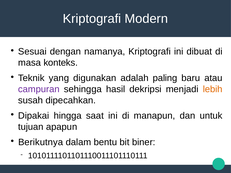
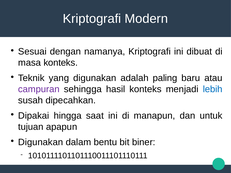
hasil dekripsi: dekripsi -> konteks
lebih colour: orange -> blue
Berikutnya at (41, 142): Berikutnya -> Digunakan
